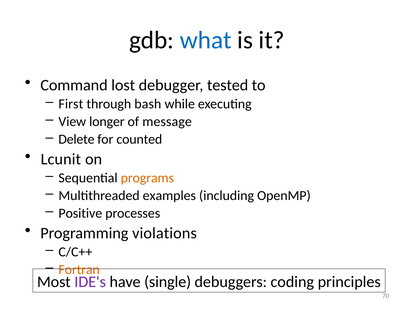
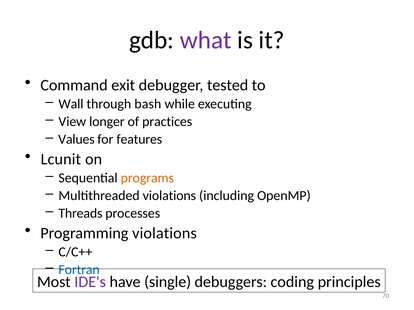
what colour: blue -> purple
lost: lost -> exit
First: First -> Wall
message: message -> practices
Delete: Delete -> Values
counted: counted -> features
Multithreaded examples: examples -> violations
Positive: Positive -> Threads
Fortran colour: orange -> blue
